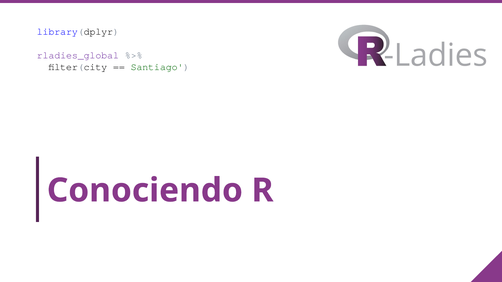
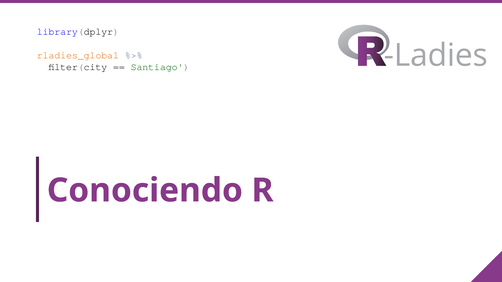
rladies_global colour: purple -> orange
